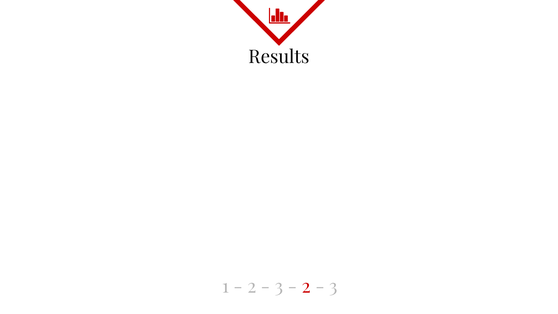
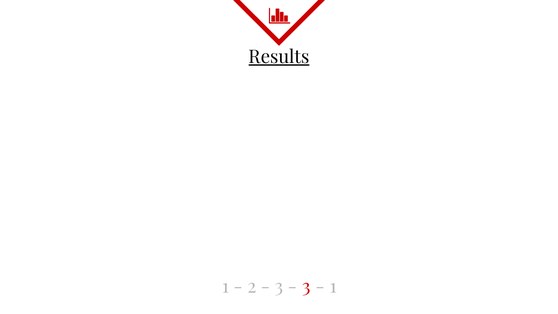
Results underline: none -> present
2 at (306, 287): 2 -> 3
3 at (333, 287): 3 -> 1
